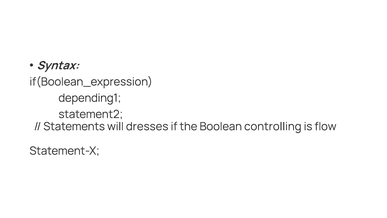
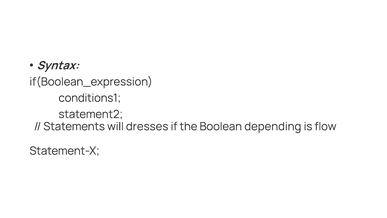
depending1: depending1 -> conditions1
controlling: controlling -> depending
